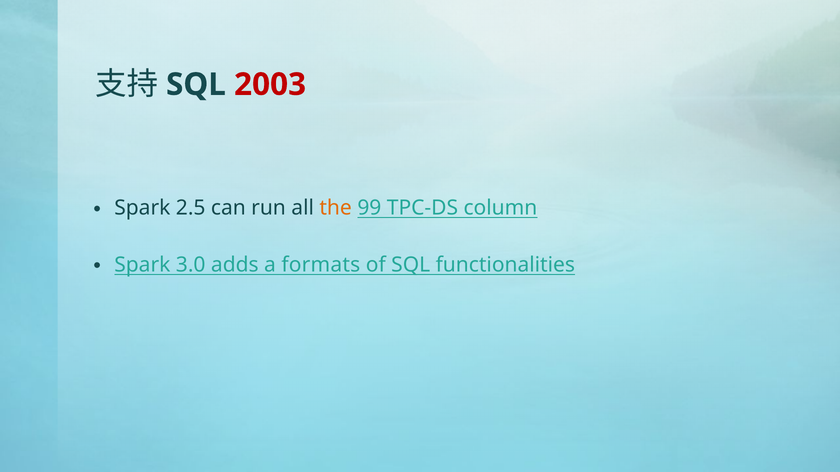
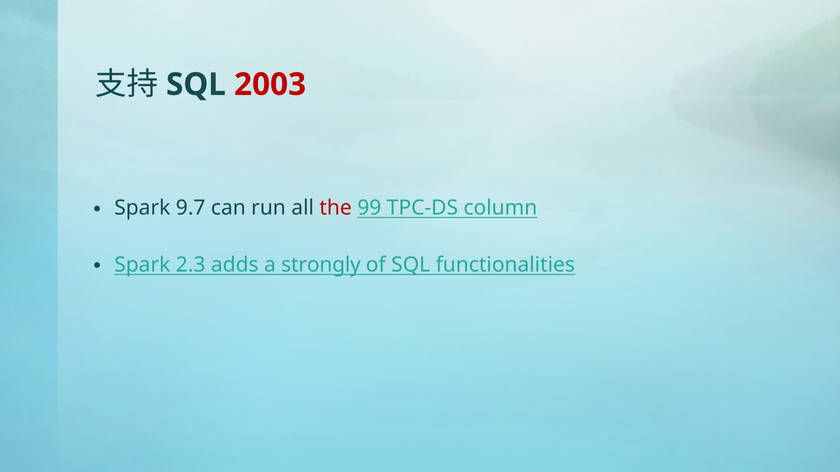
2.5: 2.5 -> 9.7
the colour: orange -> red
3.0: 3.0 -> 2.3
formats: formats -> strongly
